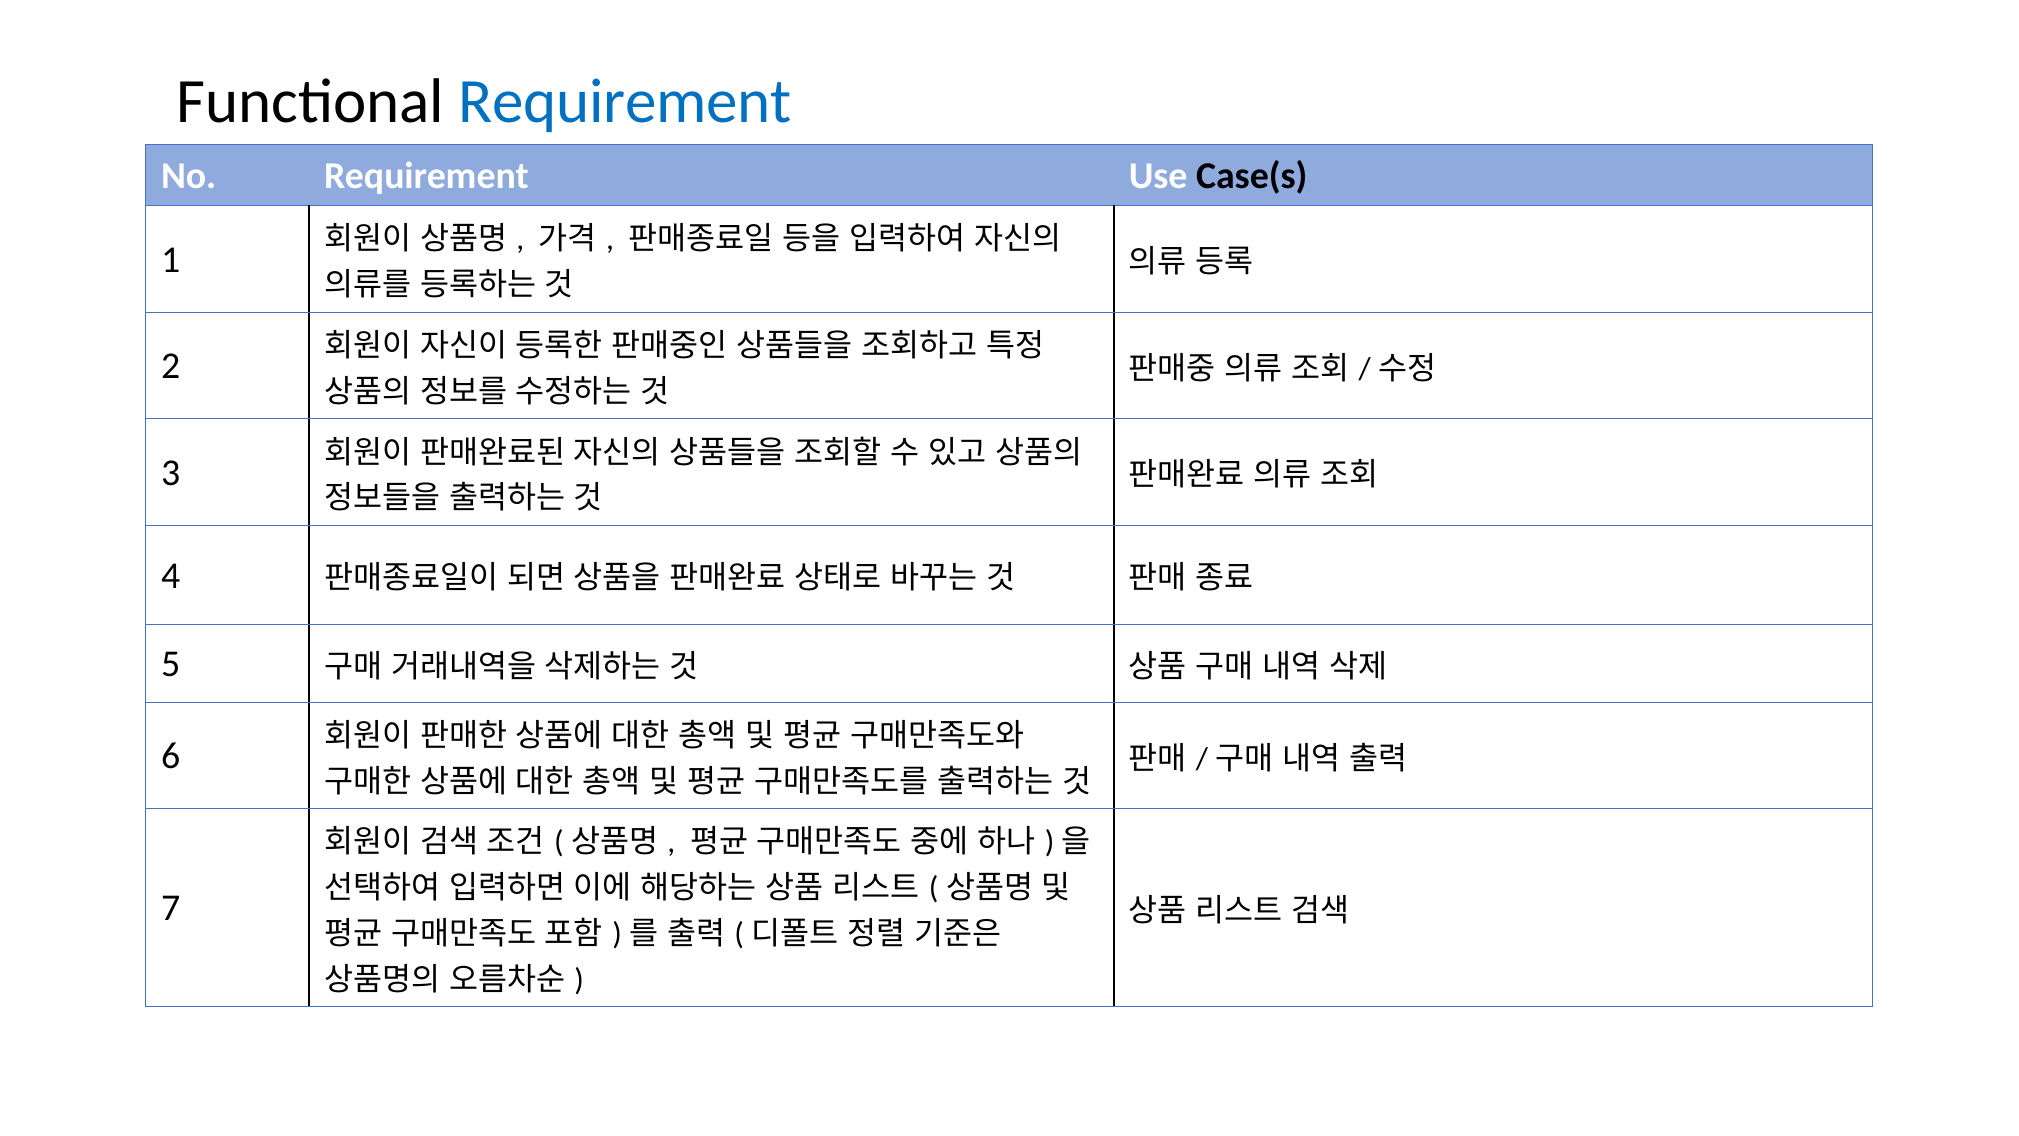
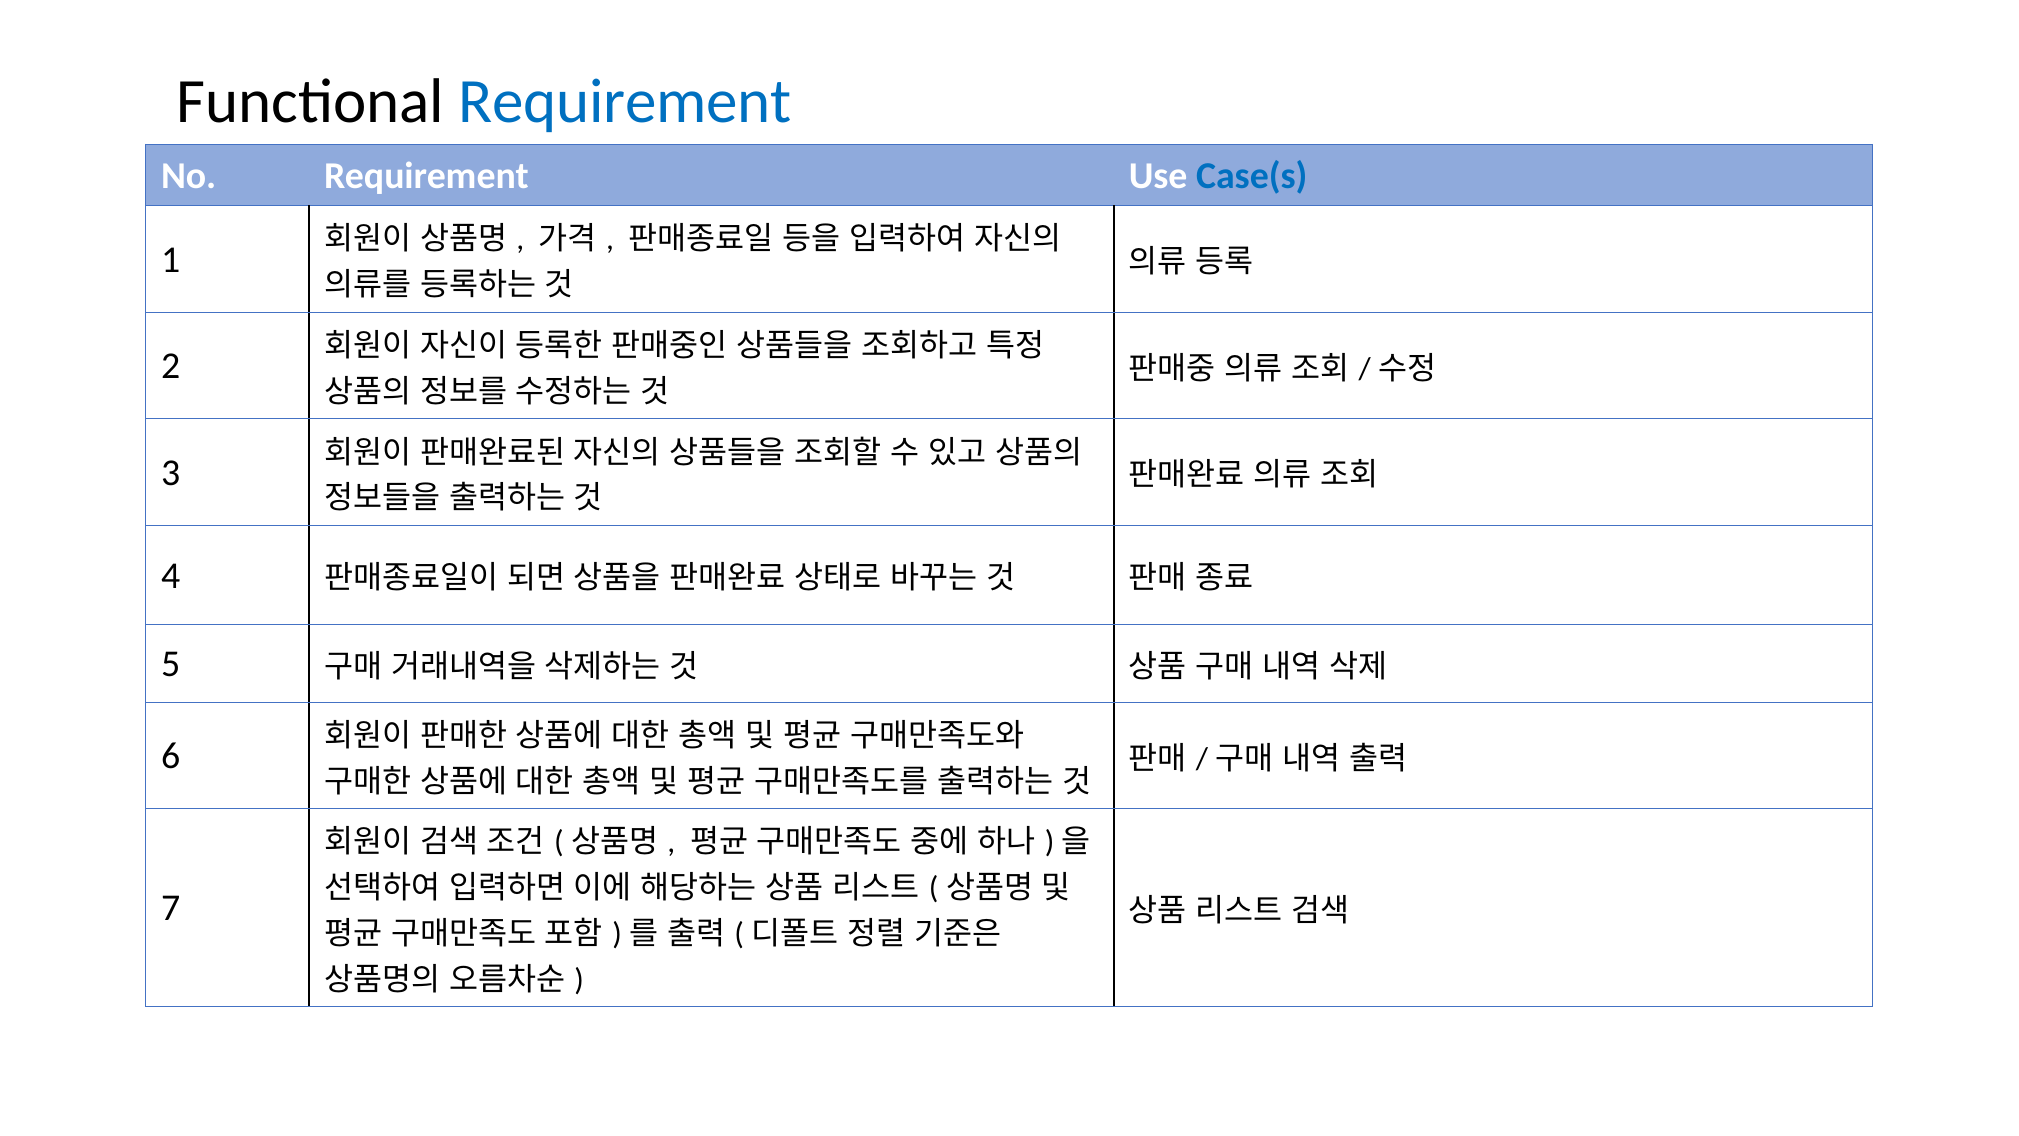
Case(s colour: black -> blue
